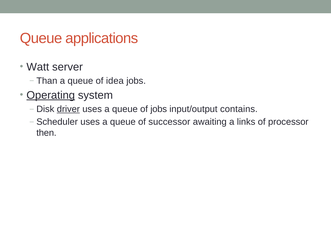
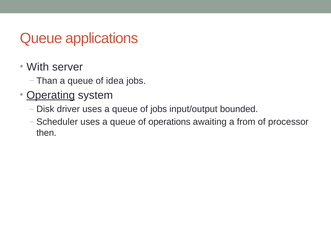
Watt: Watt -> With
driver underline: present -> none
contains: contains -> bounded
successor: successor -> operations
links: links -> from
